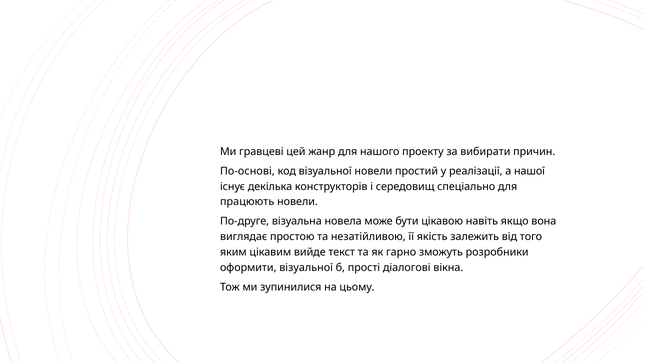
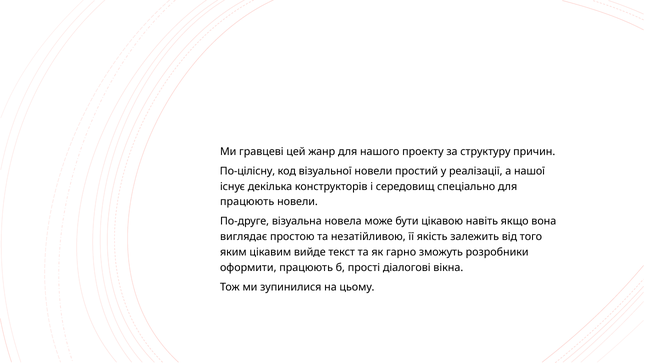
вибирати: вибирати -> структуру
По-основі: По-основі -> По-цілісну
оформити візуальної: візуальної -> працюють
